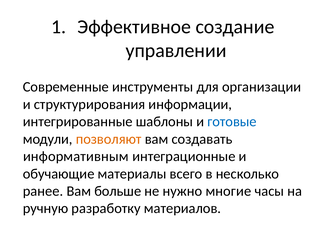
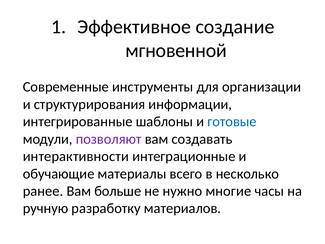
управлении: управлении -> мгновенной
позволяют colour: orange -> purple
информативным: информативным -> интерактивности
